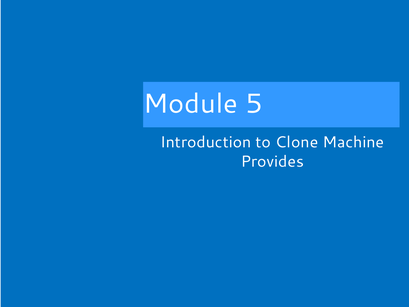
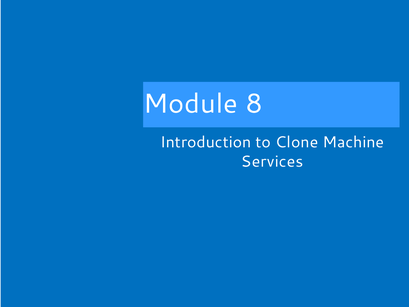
5: 5 -> 8
Provides: Provides -> Services
